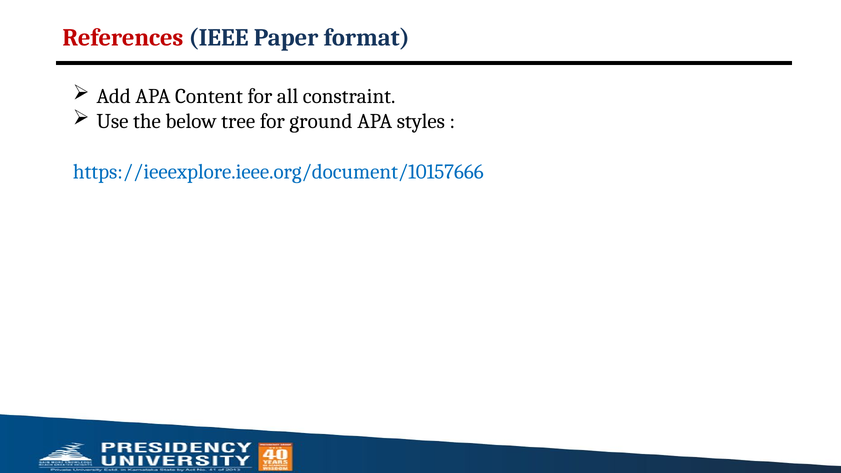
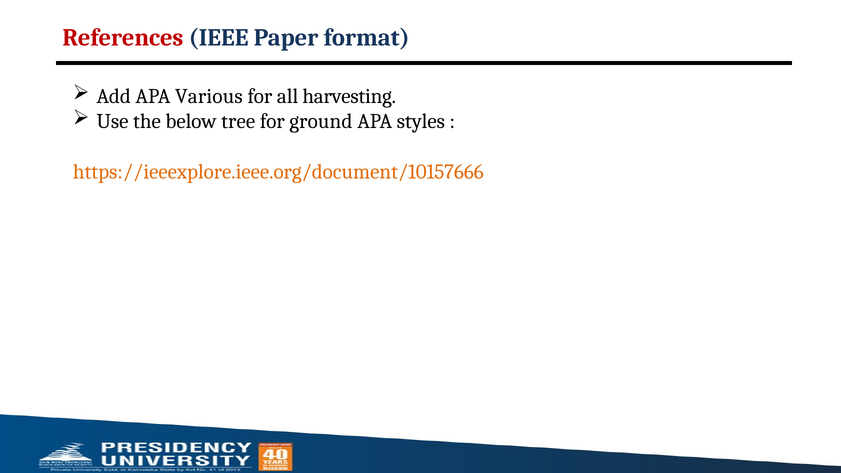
Content: Content -> Various
constraint: constraint -> harvesting
https://ieeexplore.ieee.org/document/10157666 colour: blue -> orange
